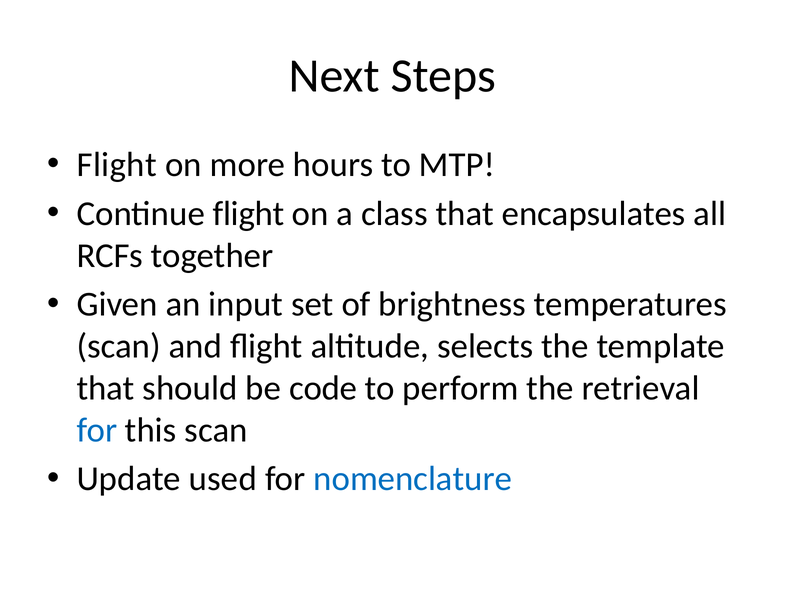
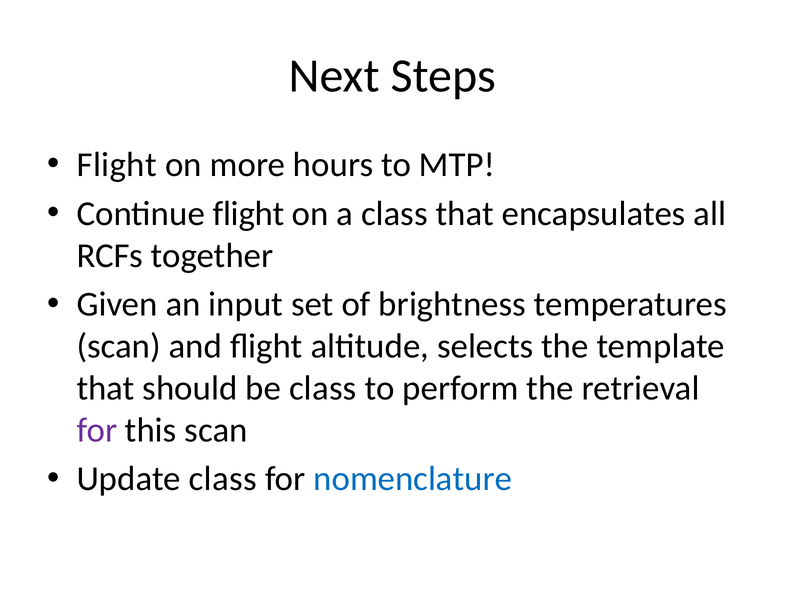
be code: code -> class
for at (97, 430) colour: blue -> purple
Update used: used -> class
